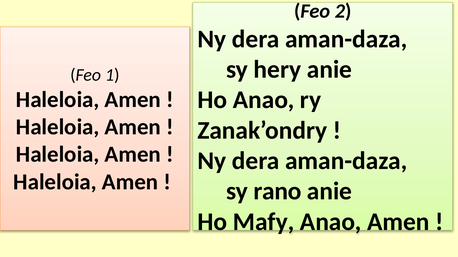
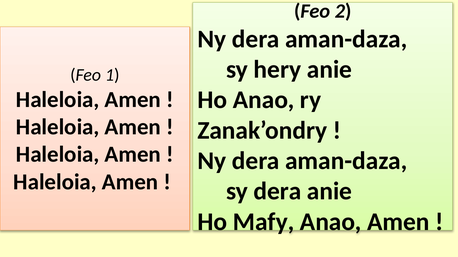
sy rano: rano -> dera
